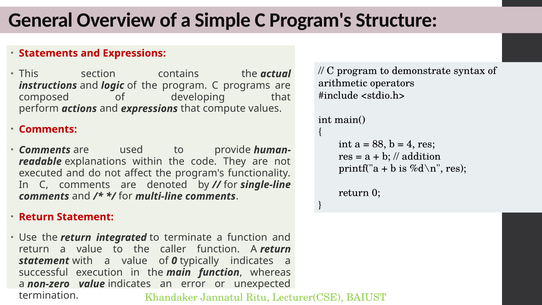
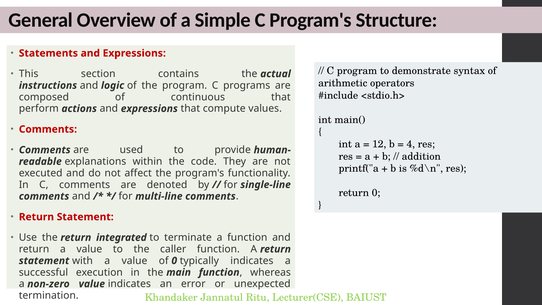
developing: developing -> continuous
88: 88 -> 12
